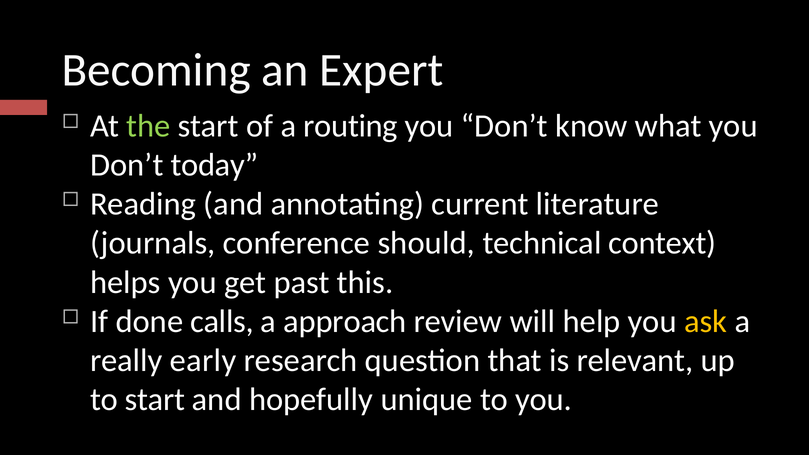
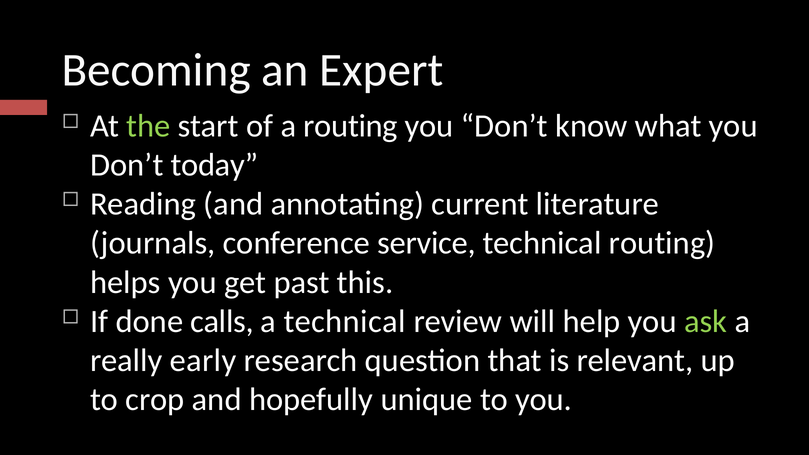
should: should -> service
technical context: context -> routing
a approach: approach -> technical
ask colour: yellow -> light green
to start: start -> crop
